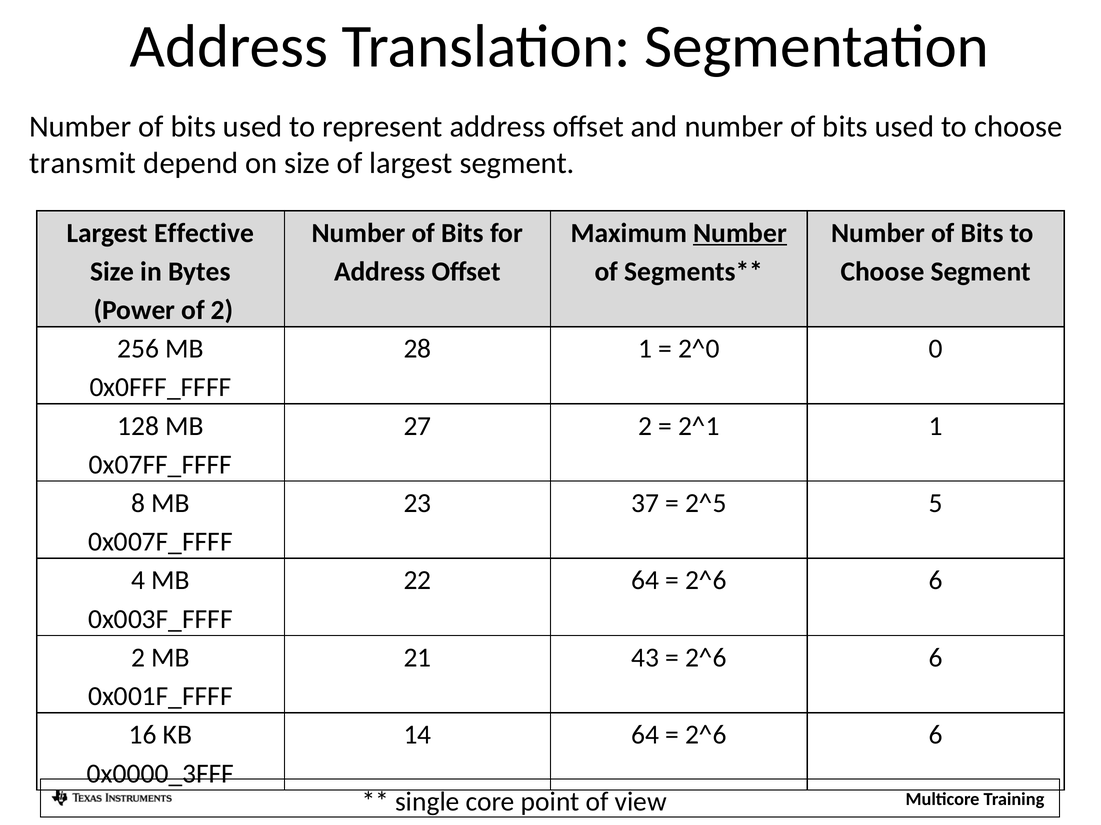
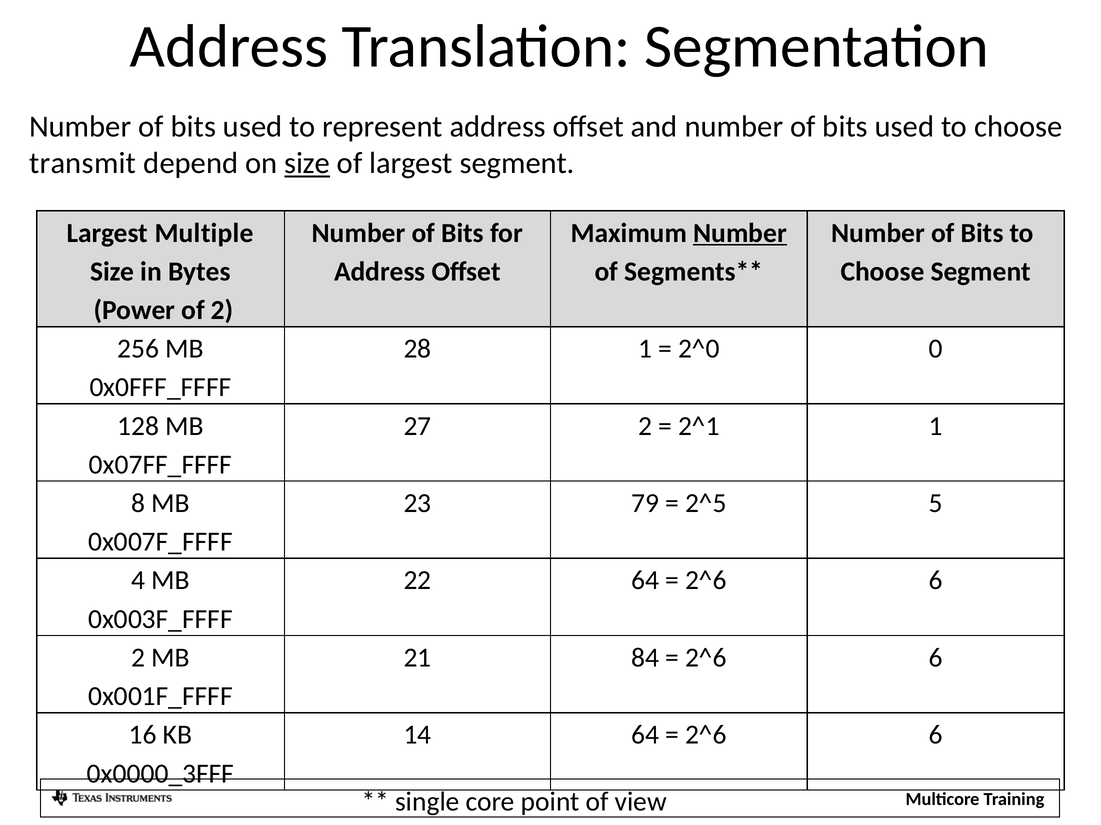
size at (307, 164) underline: none -> present
Effective: Effective -> Multiple
37: 37 -> 79
43: 43 -> 84
